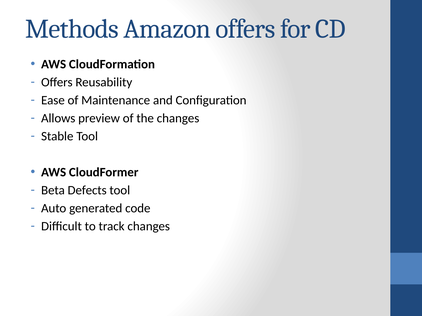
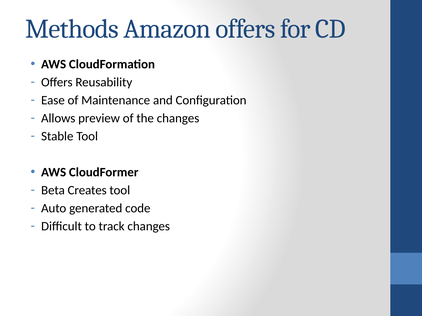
Defects: Defects -> Creates
